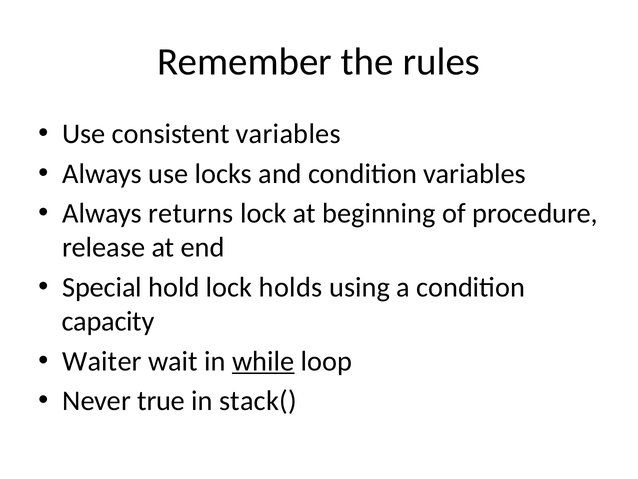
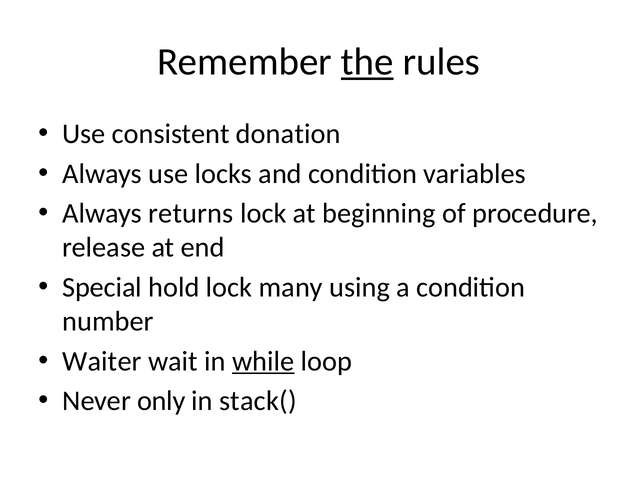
the underline: none -> present
consistent variables: variables -> donation
holds: holds -> many
capacity: capacity -> number
true: true -> only
